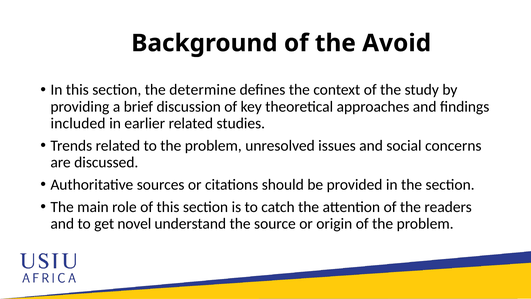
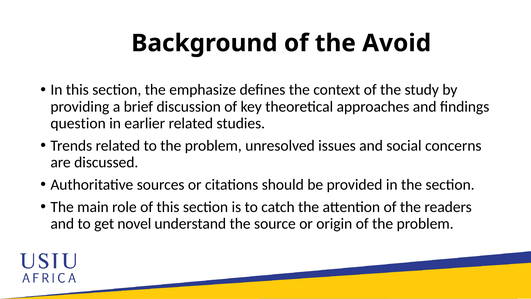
determine: determine -> emphasize
included: included -> question
